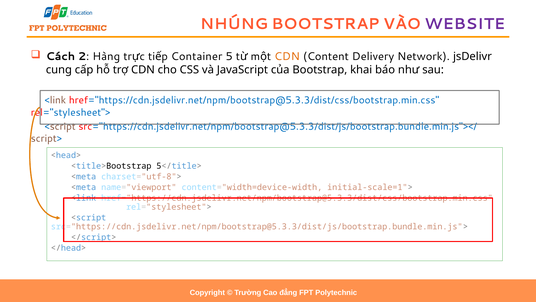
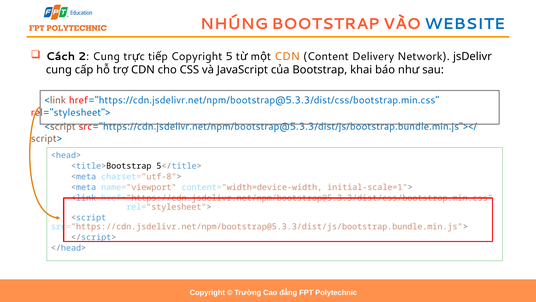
WEBSITE colour: purple -> blue
Hàng: Hàng -> Cung
Container at (197, 56): Container -> Copyright
